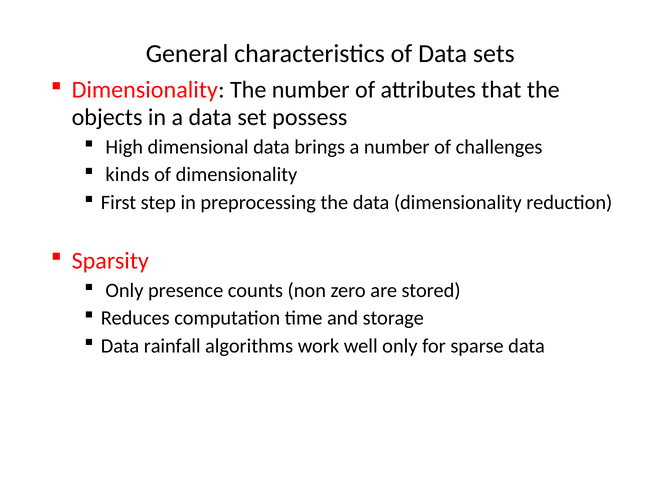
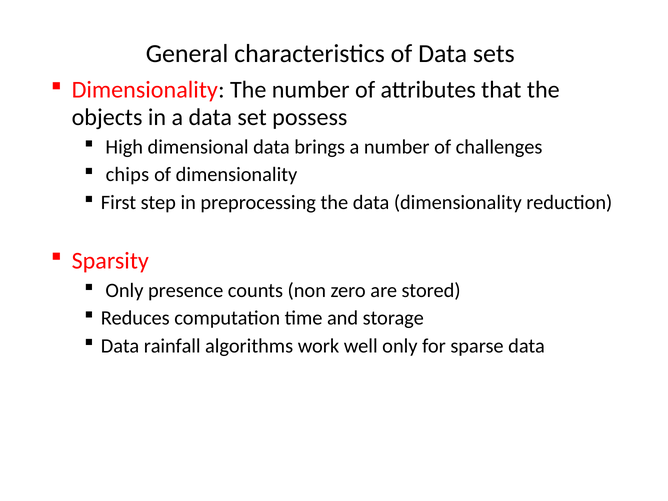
kinds: kinds -> chips
